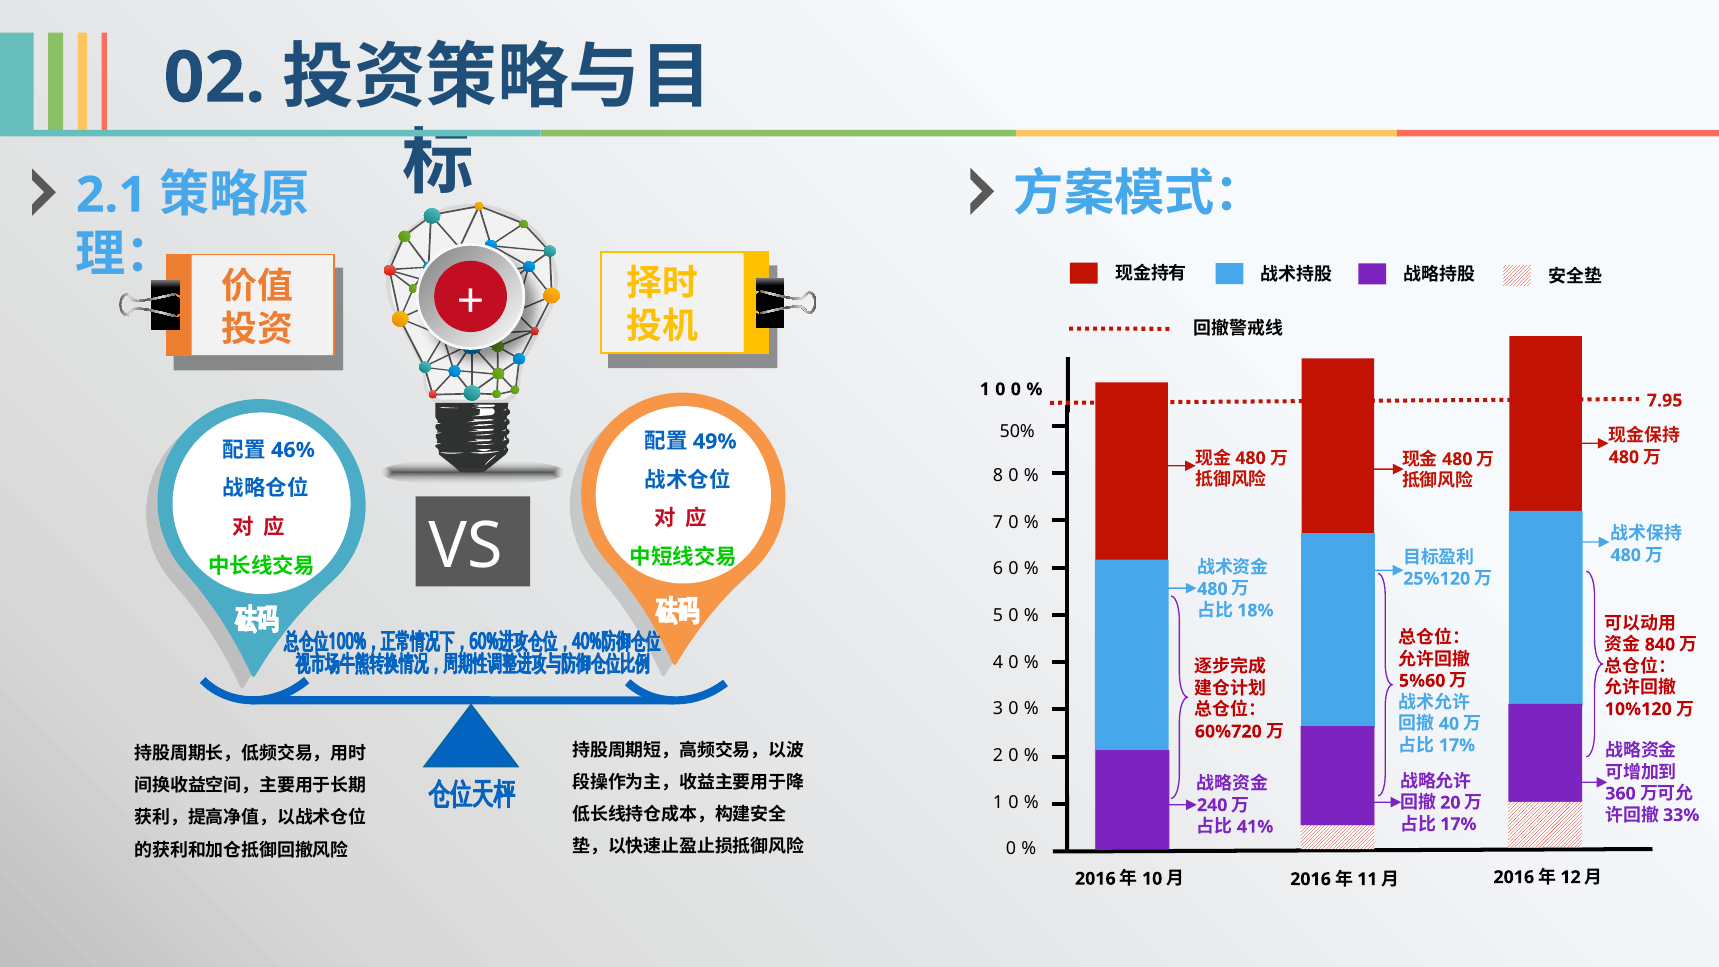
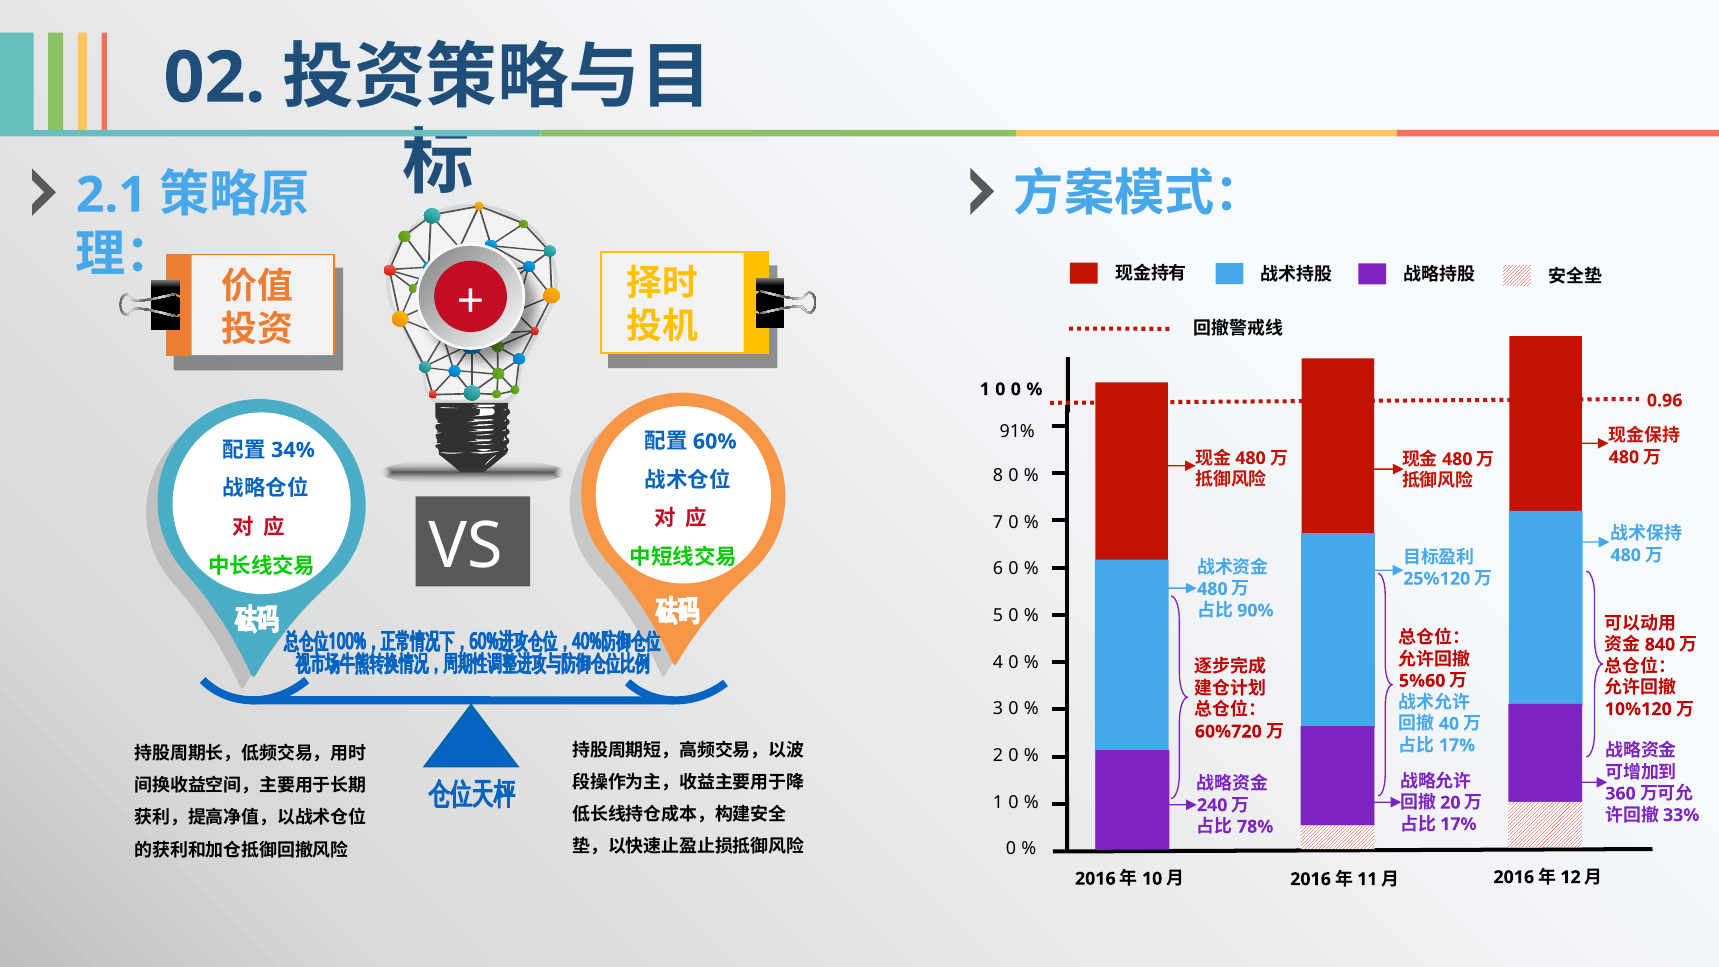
7.95: 7.95 -> 0.96
50%: 50% -> 91%
49%: 49% -> 60%
46%: 46% -> 34%
18%: 18% -> 90%
41%: 41% -> 78%
